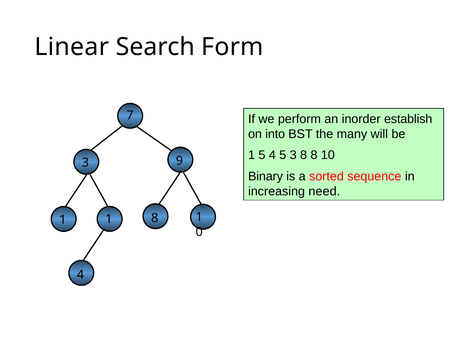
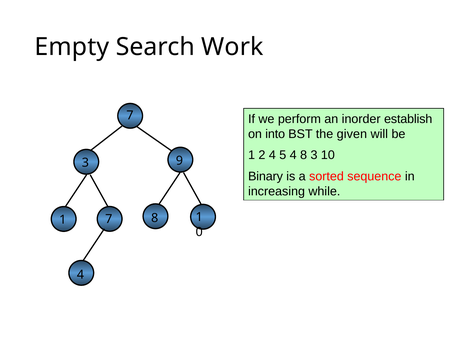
Linear: Linear -> Empty
Form: Form -> Work
many: many -> given
1 5: 5 -> 2
5 3: 3 -> 4
8 8: 8 -> 3
need: need -> while
1 1: 1 -> 7
